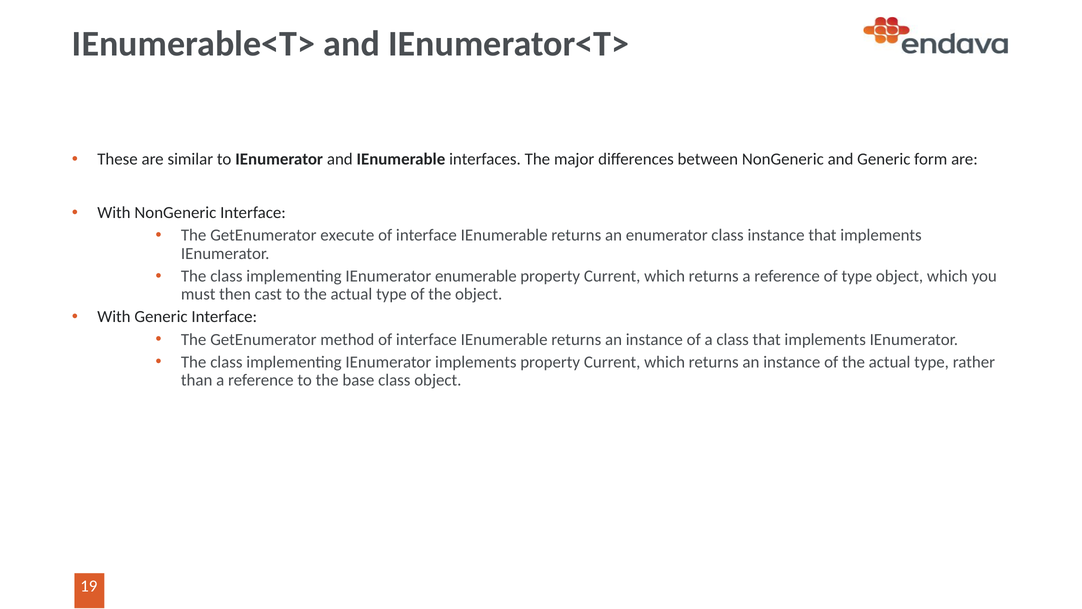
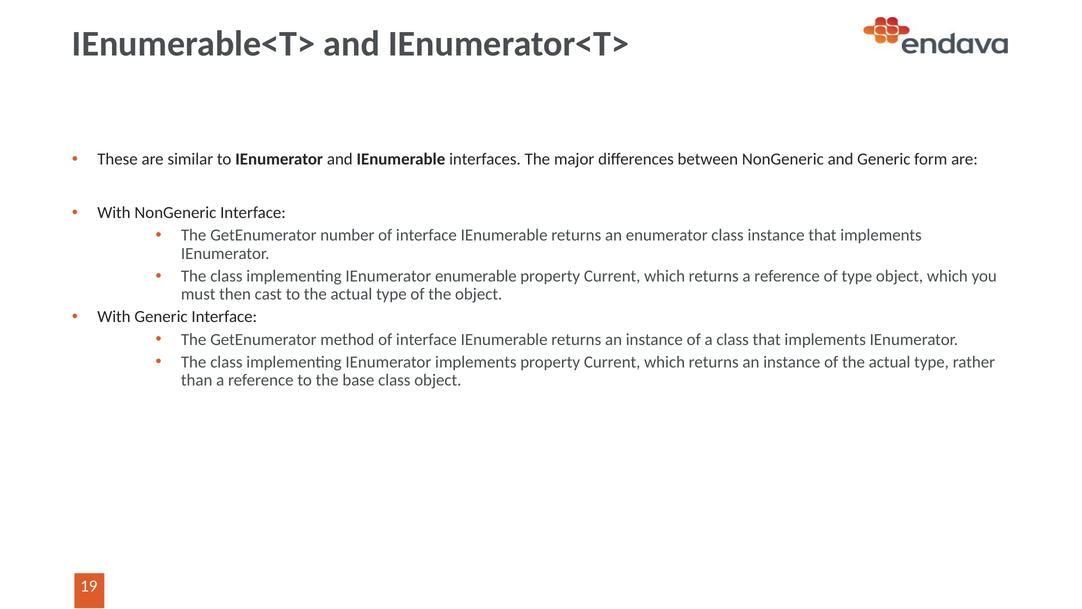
execute: execute -> number
